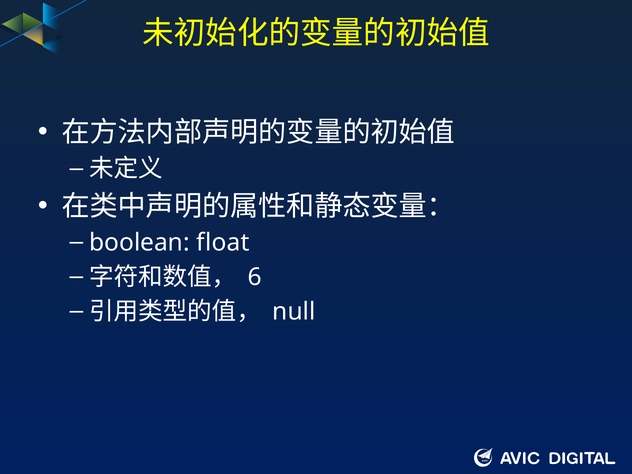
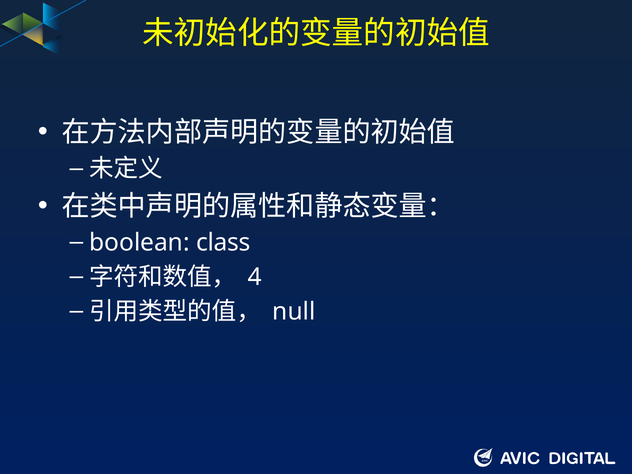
float: float -> class
6: 6 -> 4
